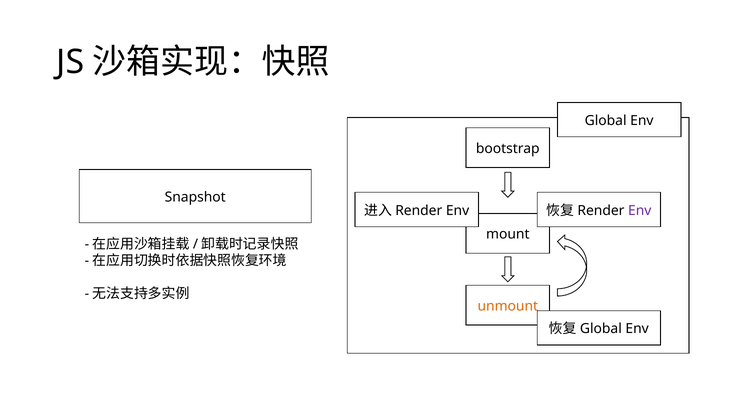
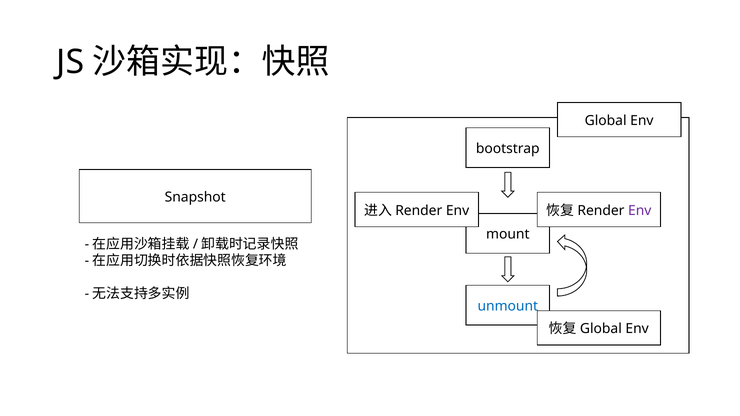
unmount colour: orange -> blue
